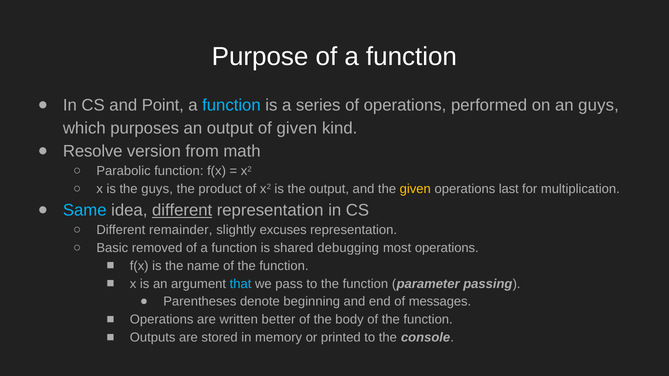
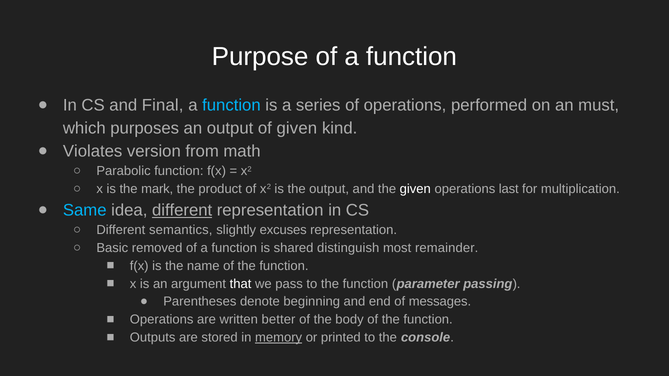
Point: Point -> Final
an guys: guys -> must
Resolve: Resolve -> Violates
the guys: guys -> mark
given at (415, 189) colour: yellow -> white
remainder: remainder -> semantics
debugging: debugging -> distinguish
most operations: operations -> remainder
that colour: light blue -> white
memory underline: none -> present
